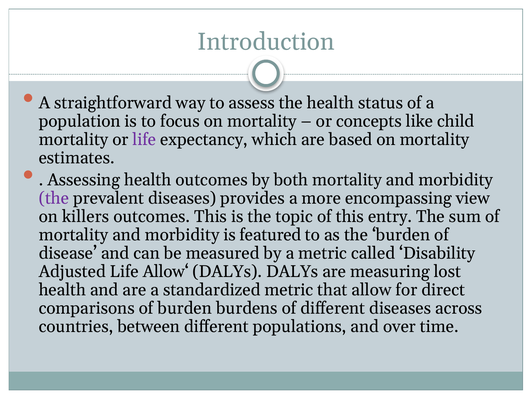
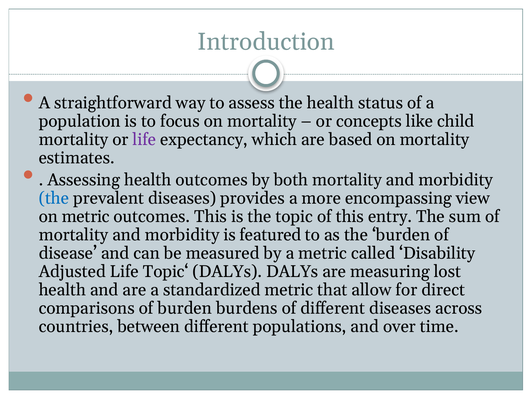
the at (54, 198) colour: purple -> blue
on killers: killers -> metric
Allow‘: Allow‘ -> Topic‘
